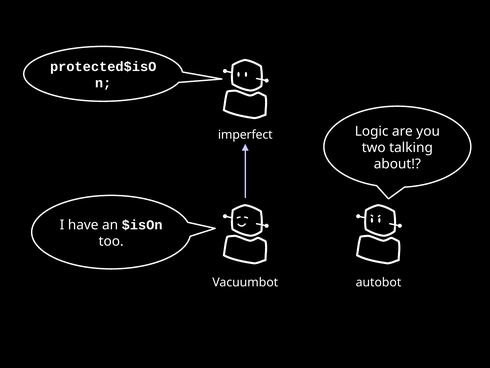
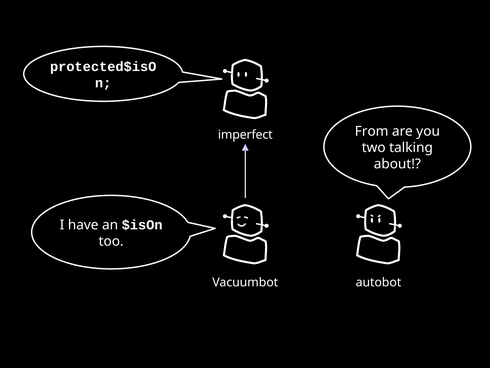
Logic: Logic -> From
